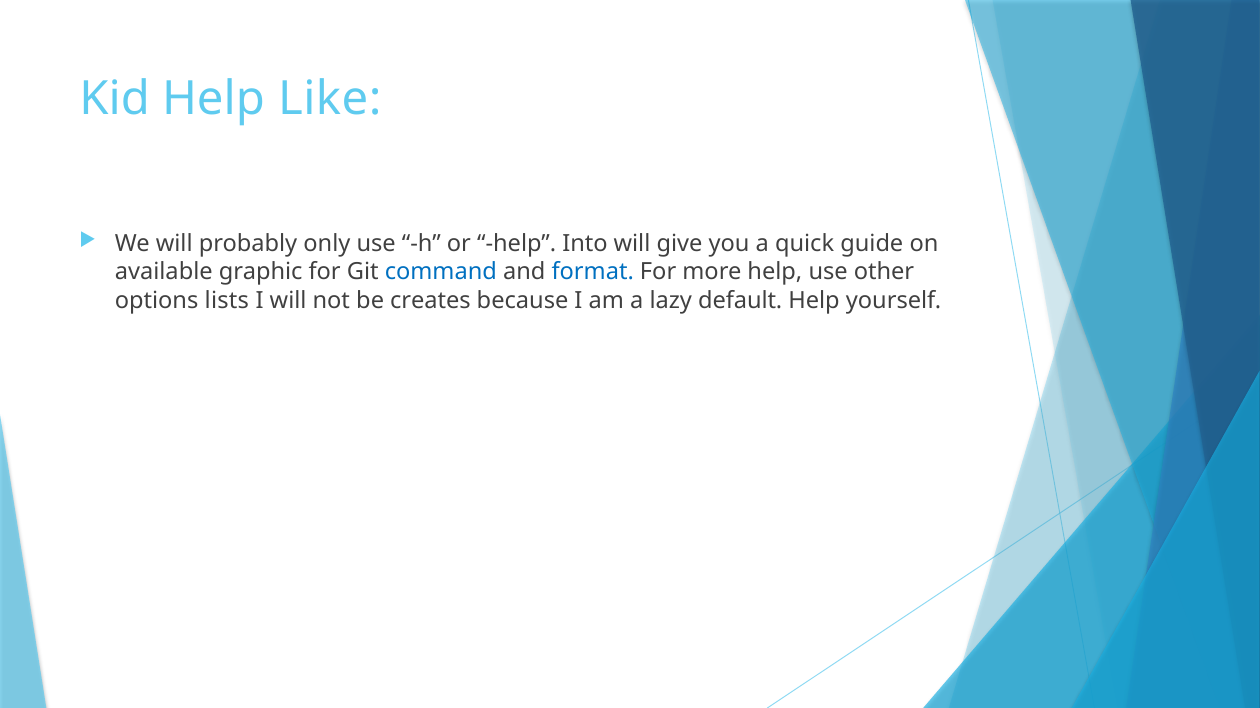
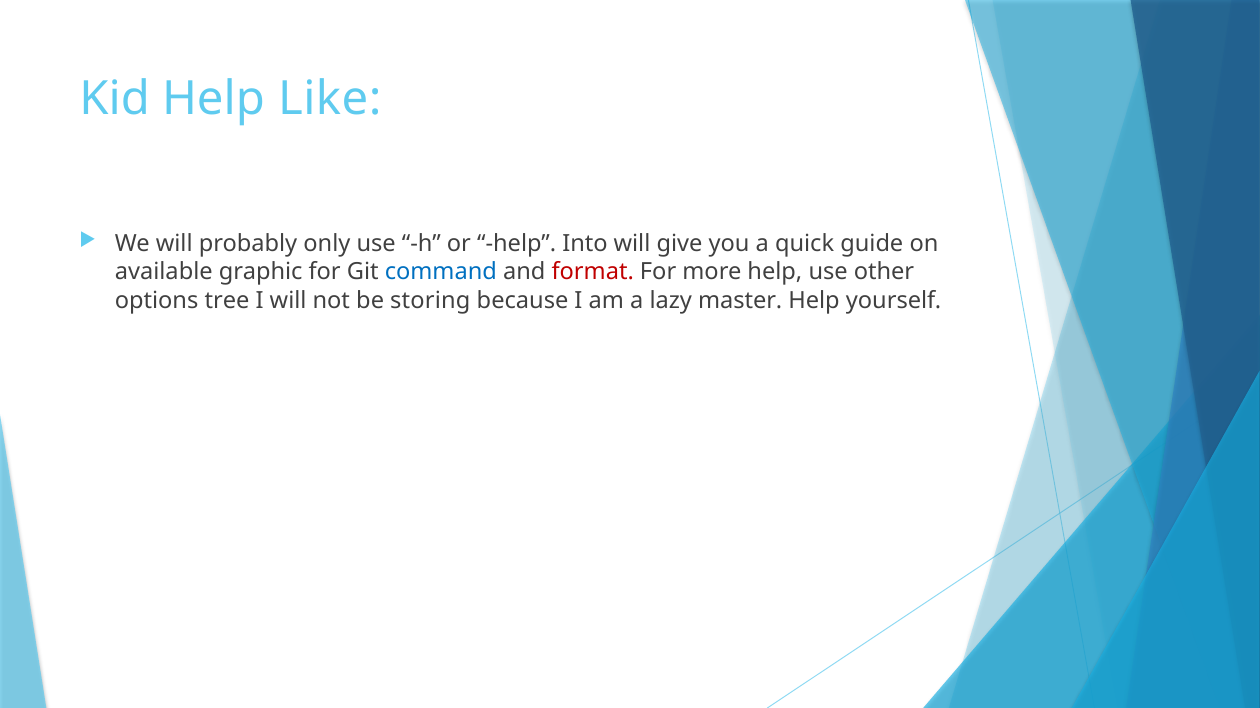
format colour: blue -> red
lists: lists -> tree
creates: creates -> storing
default: default -> master
